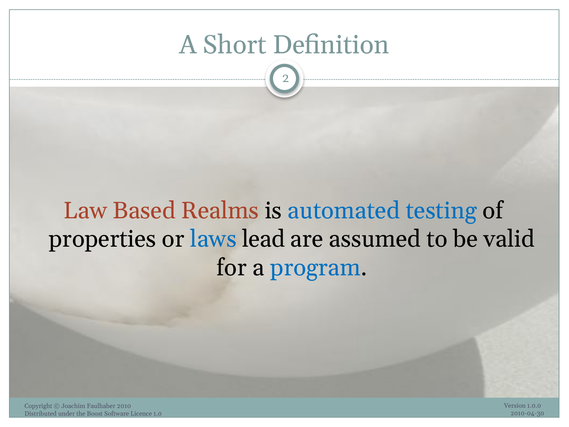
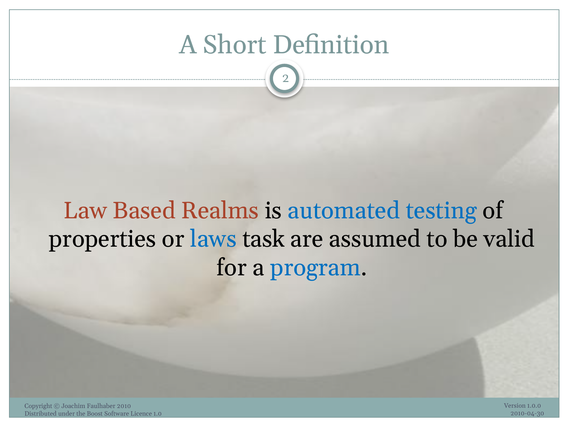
lead: lead -> task
